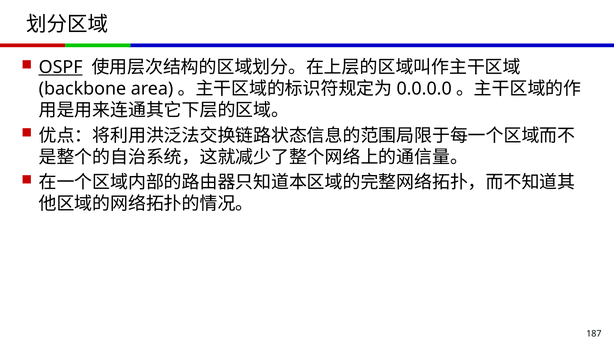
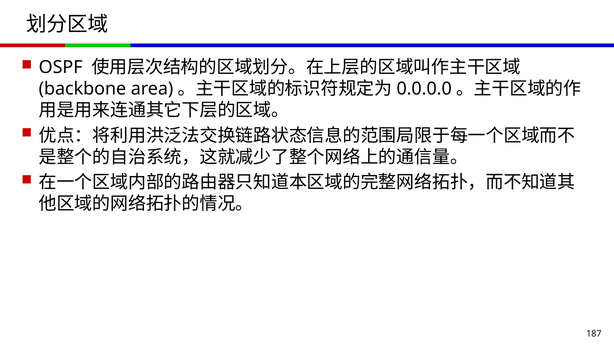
OSPF underline: present -> none
